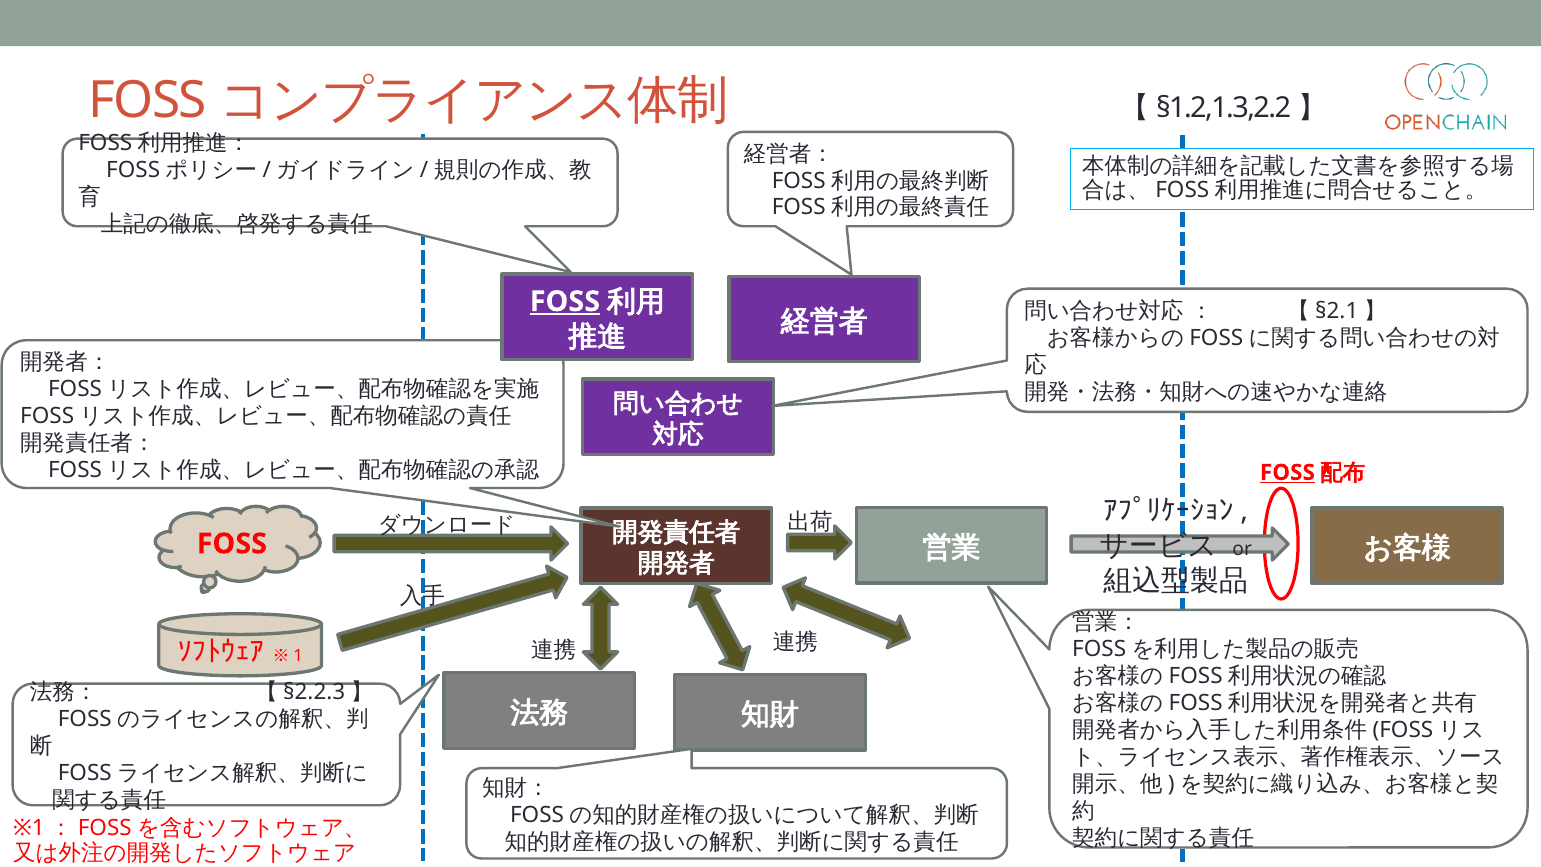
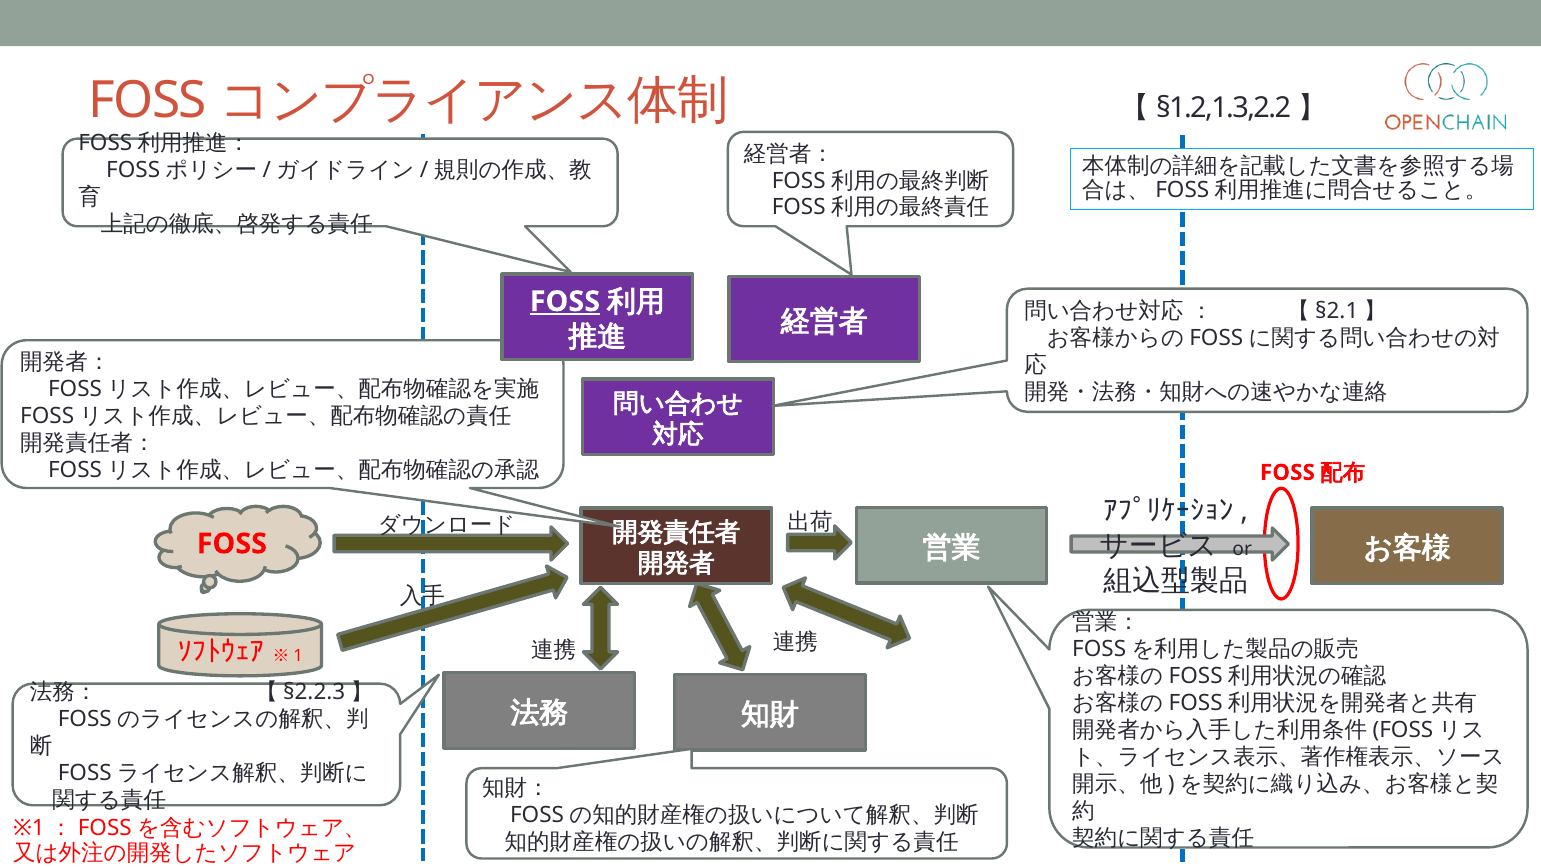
FOSS at (1287, 472) underline: present -> none
